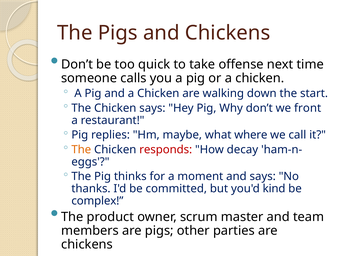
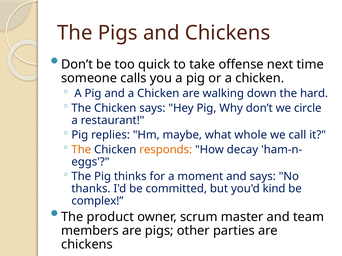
start: start -> hard
front: front -> circle
where: where -> whole
responds colour: red -> orange
